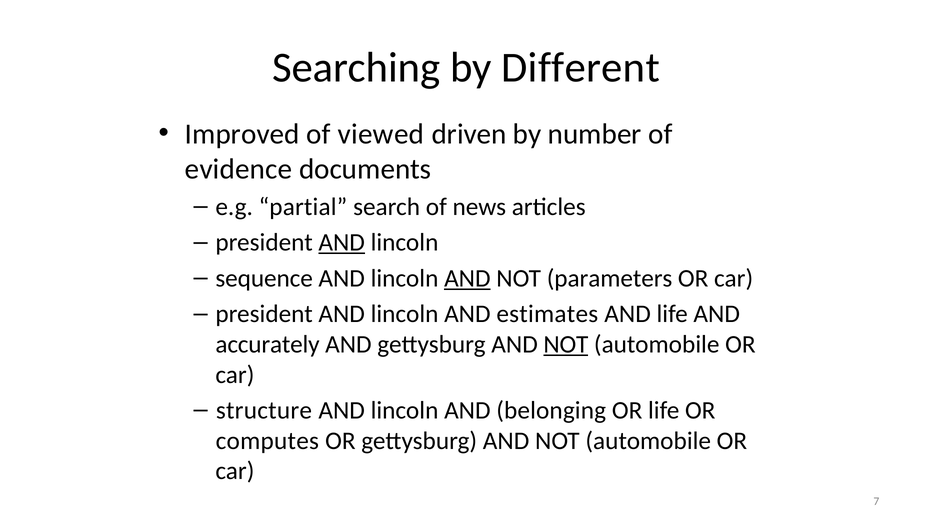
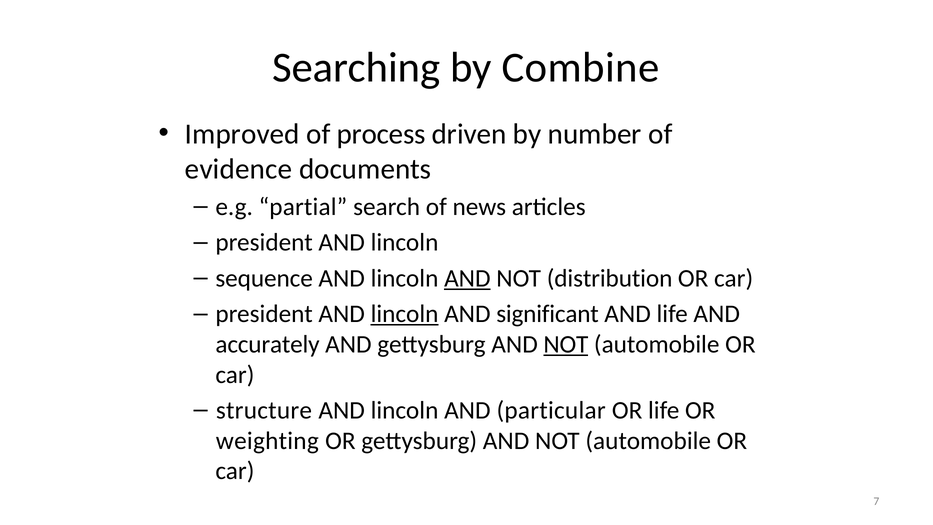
Different: Different -> Combine
viewed: viewed -> process
AND at (342, 242) underline: present -> none
parameters: parameters -> distribution
lincoln at (405, 314) underline: none -> present
estimates: estimates -> significant
belonging: belonging -> particular
computes: computes -> weighting
